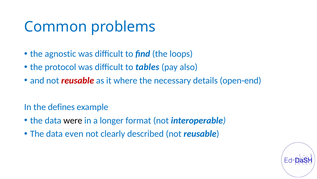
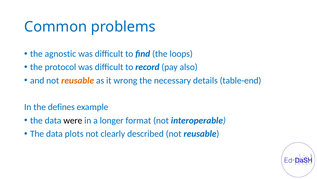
tables: tables -> record
reusable at (78, 80) colour: red -> orange
where: where -> wrong
open-end: open-end -> table-end
even: even -> plots
